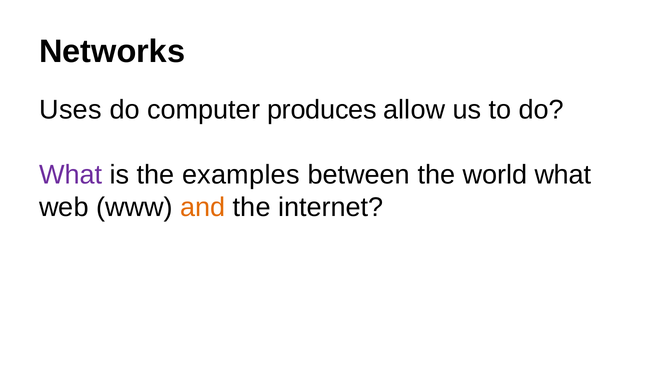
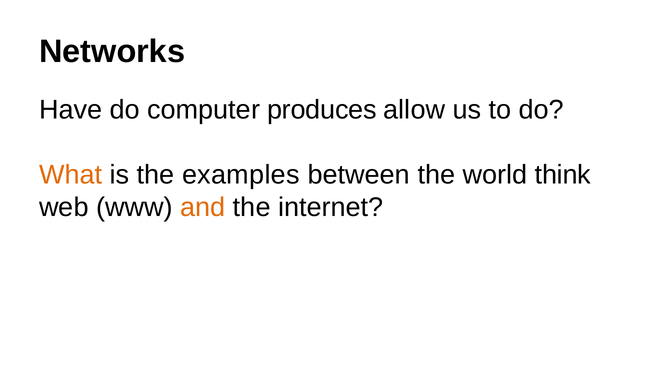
Uses: Uses -> Have
What at (71, 175) colour: purple -> orange
world what: what -> think
